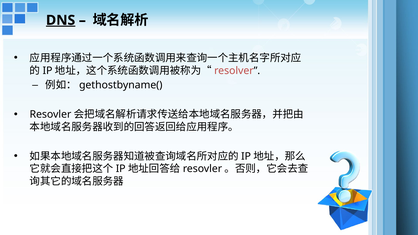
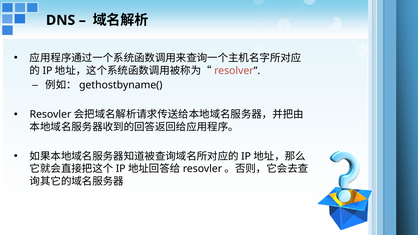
DNS underline: present -> none
